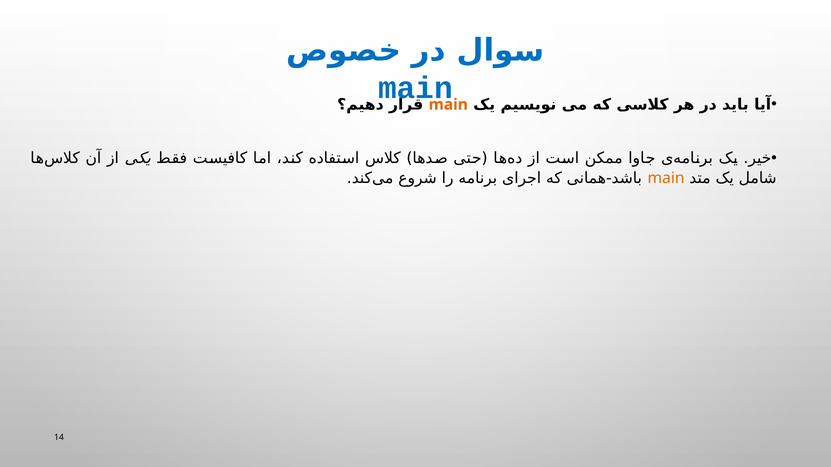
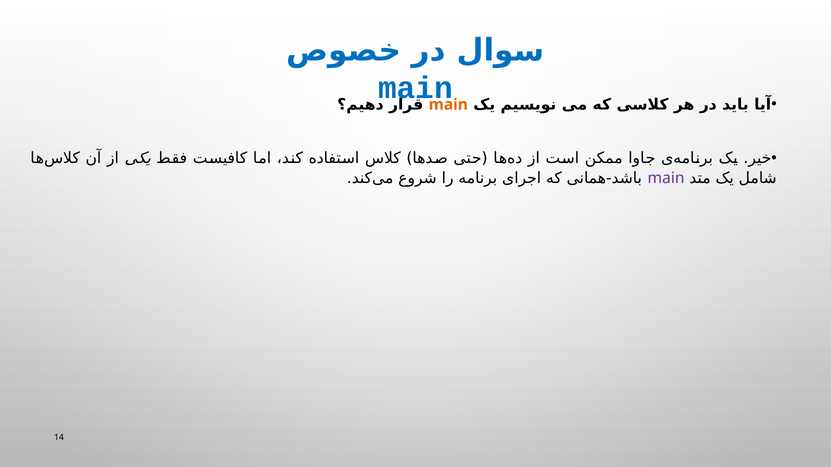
main at (666, 178) colour: orange -> purple
